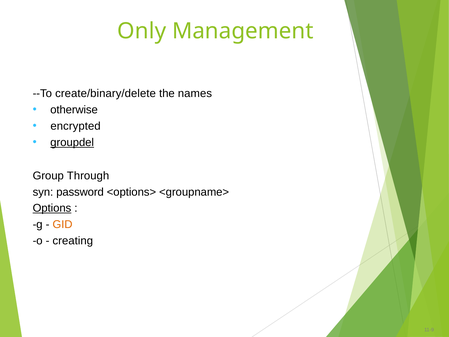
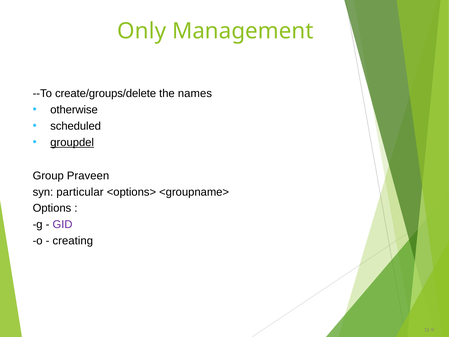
create/binary/delete: create/binary/delete -> create/groups/delete
encrypted: encrypted -> scheduled
Through: Through -> Praveen
password: password -> particular
Options underline: present -> none
GID colour: orange -> purple
